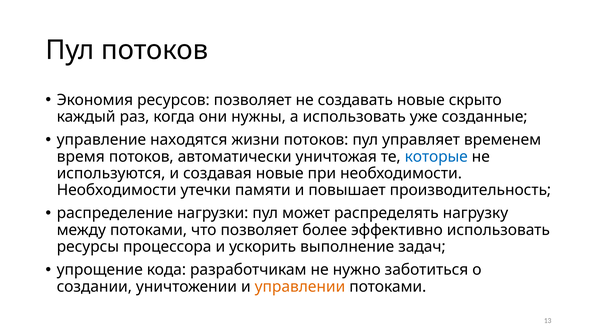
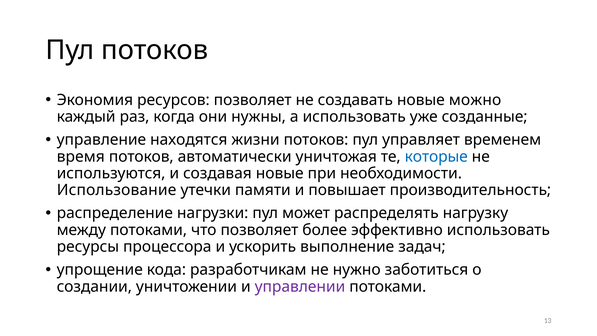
скрыто: скрыто -> можно
Необходимости at (117, 190): Необходимости -> Использование
управлении colour: orange -> purple
